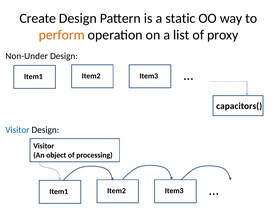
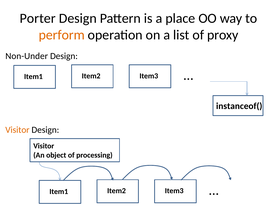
Create: Create -> Porter
static: static -> place
capacitors(: capacitors( -> instanceof(
Visitor at (17, 130) colour: blue -> orange
